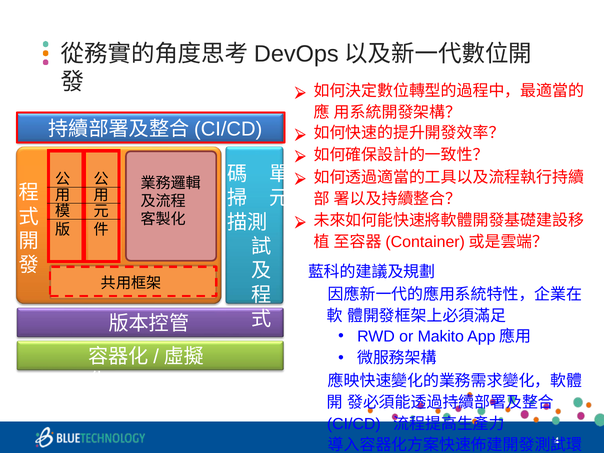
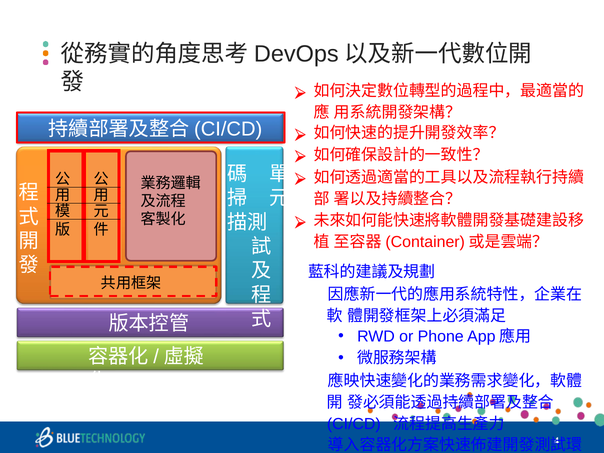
Makito: Makito -> Phone
